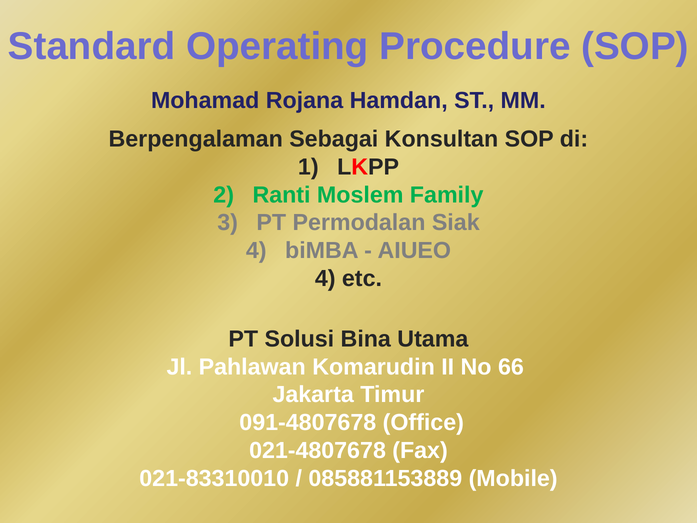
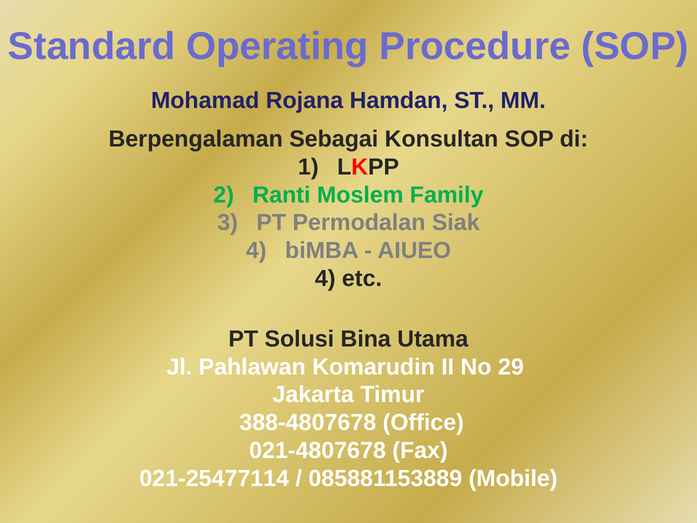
66: 66 -> 29
091-4807678: 091-4807678 -> 388-4807678
021-83310010: 021-83310010 -> 021-25477114
